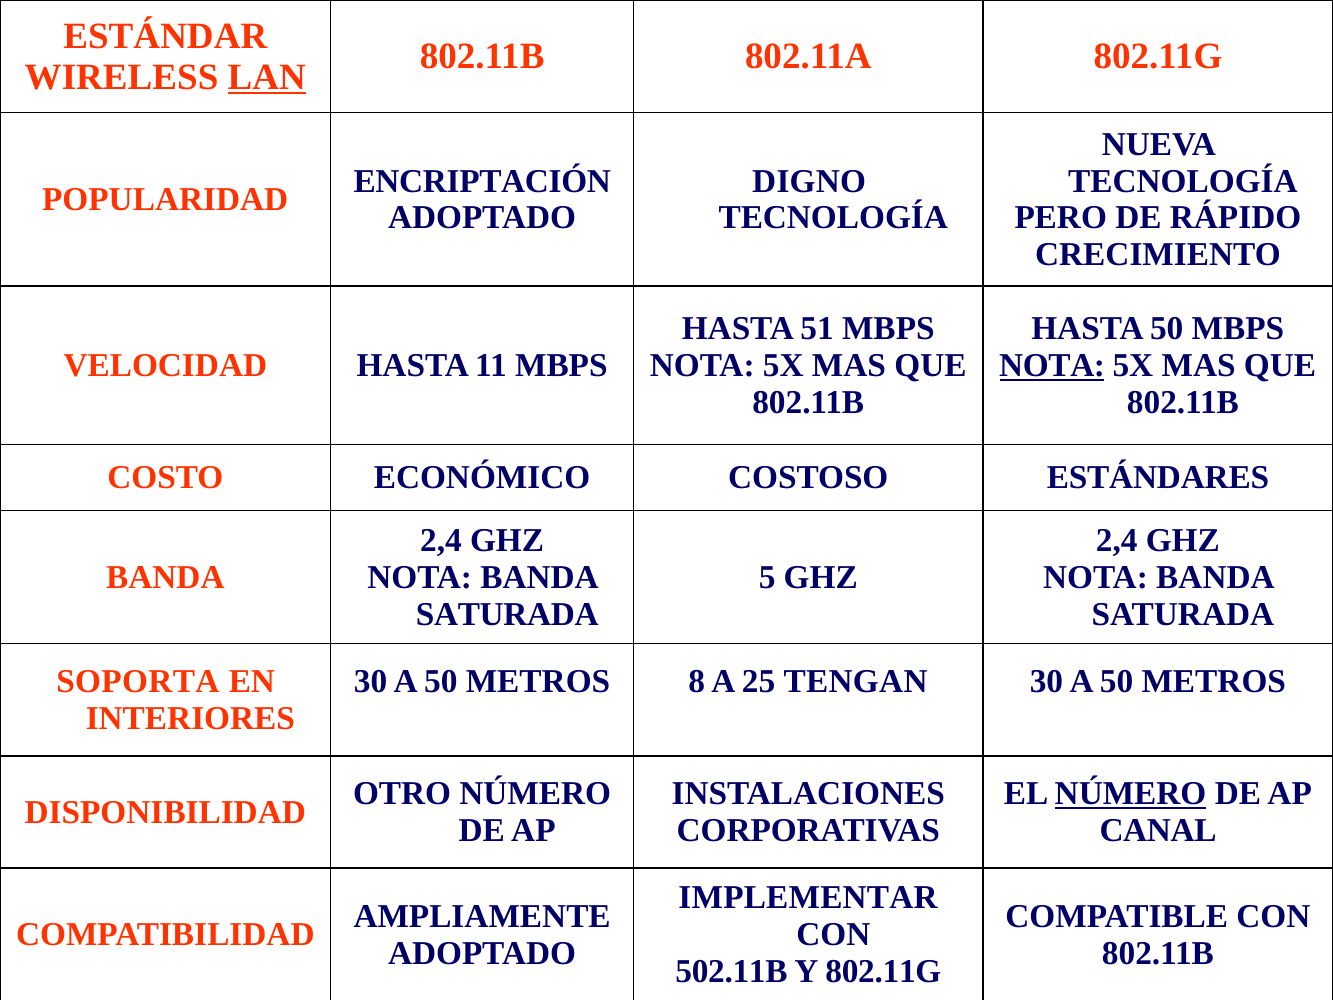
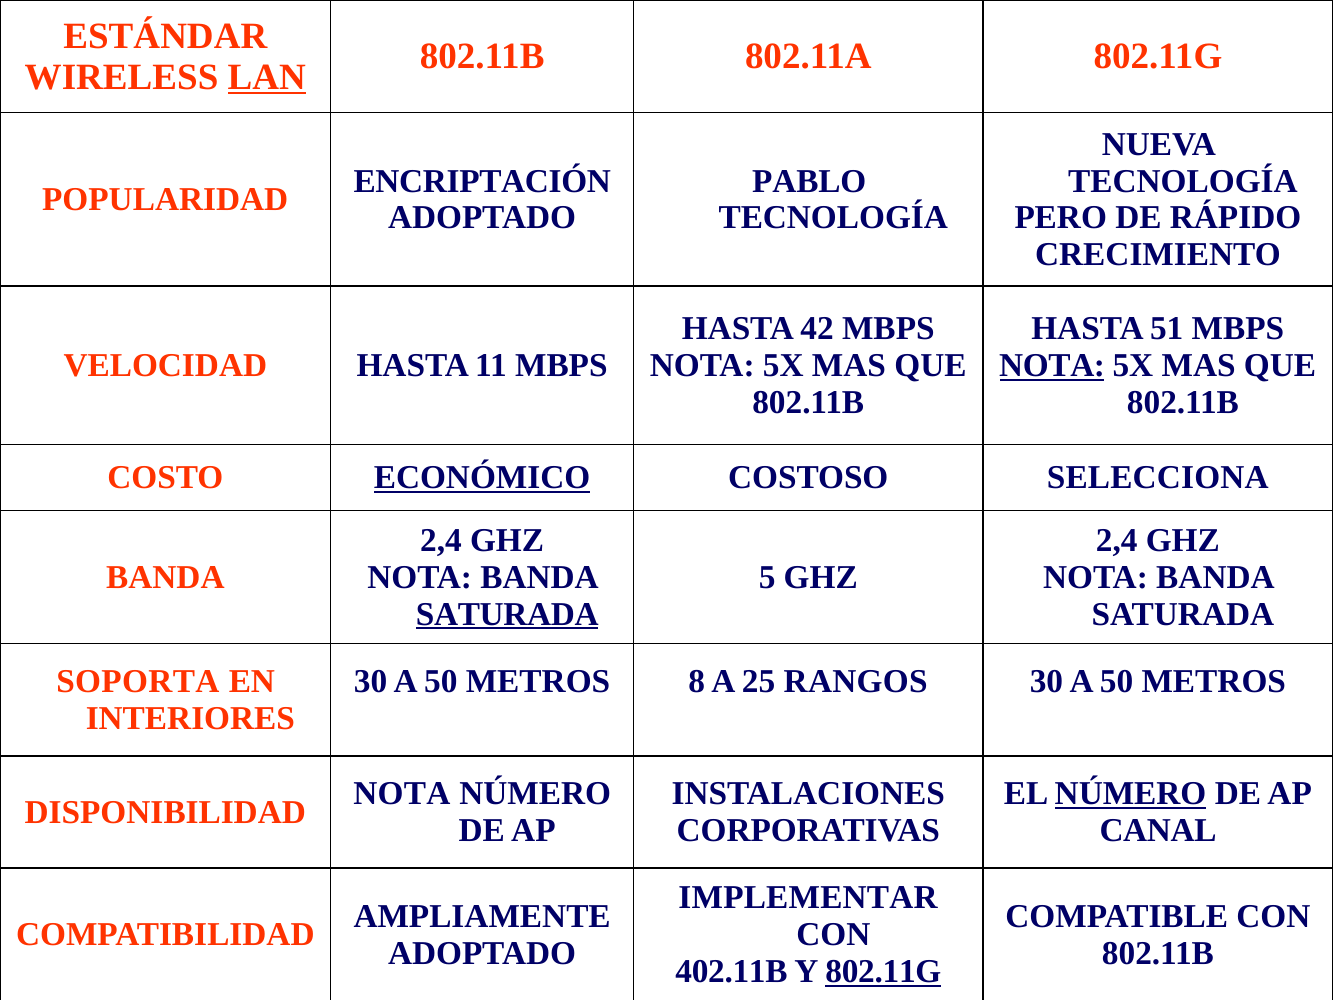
DIGNO: DIGNO -> PABLO
51: 51 -> 42
HASTA 50: 50 -> 51
ECONÓMICO underline: none -> present
ESTÁNDARES: ESTÁNDARES -> SELECCIONA
SATURADA at (507, 614) underline: none -> present
TENGAN: TENGAN -> RANGOS
OTRO at (402, 793): OTRO -> NOTA
502.11B: 502.11B -> 402.11B
802.11G at (883, 971) underline: none -> present
